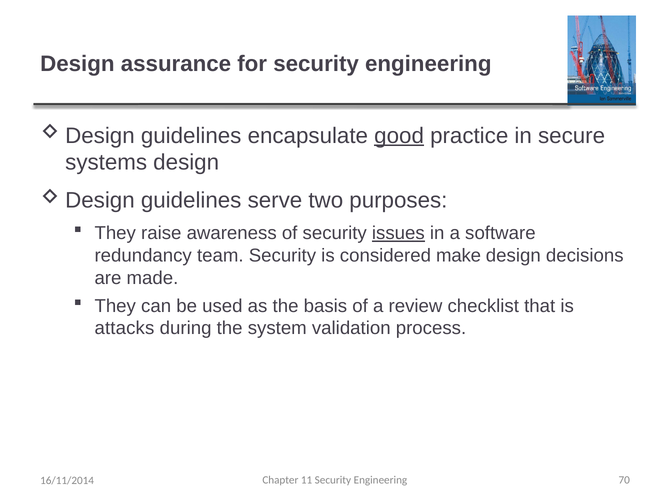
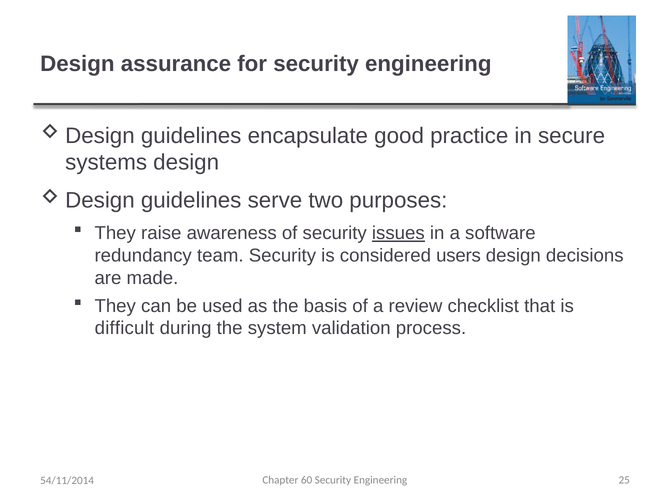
good underline: present -> none
make: make -> users
attacks: attacks -> difficult
11: 11 -> 60
70: 70 -> 25
16/11/2014: 16/11/2014 -> 54/11/2014
